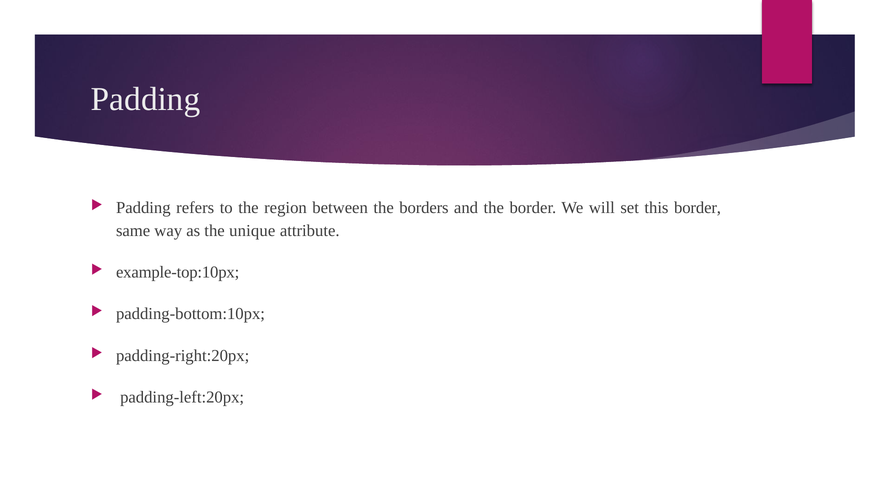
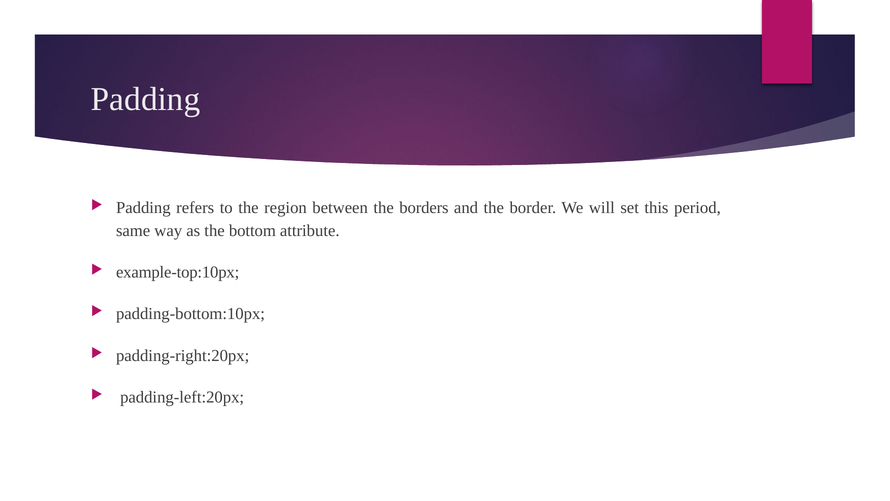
this border: border -> period
unique: unique -> bottom
